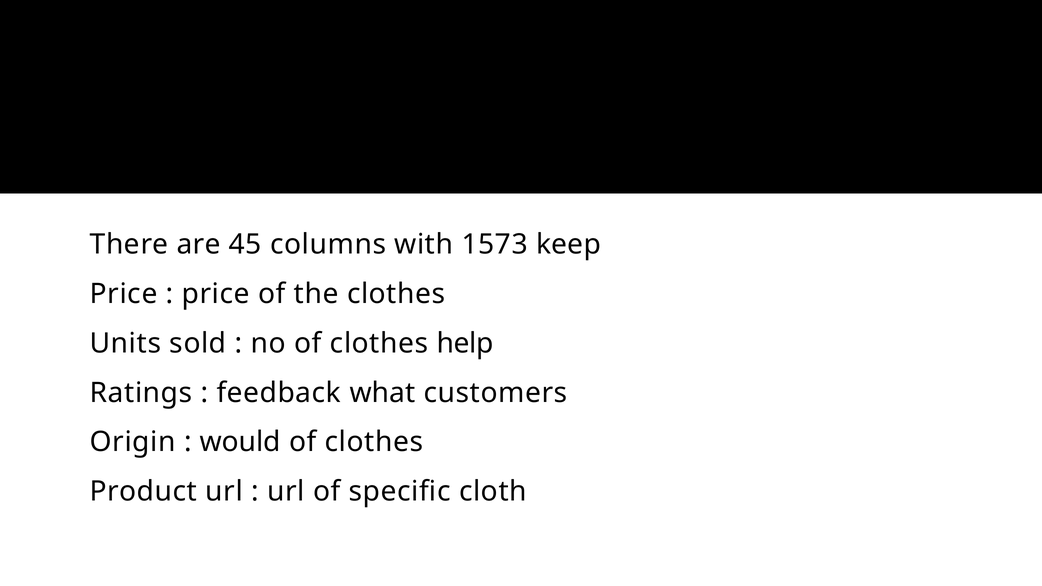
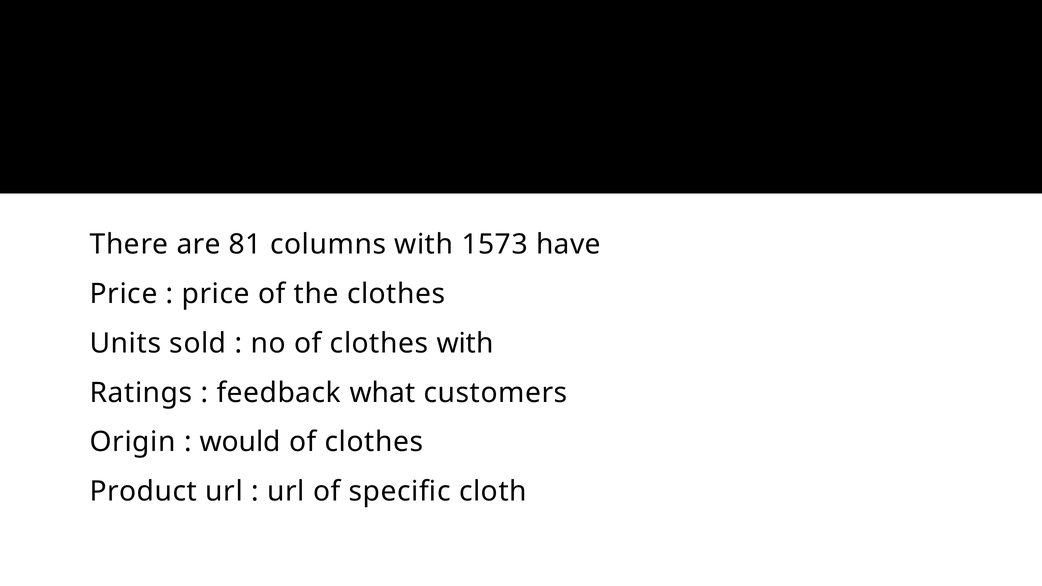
45: 45 -> 81
keep: keep -> have
clothes help: help -> with
